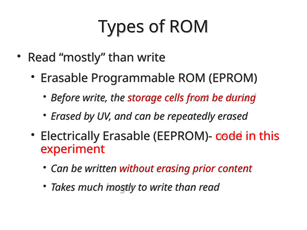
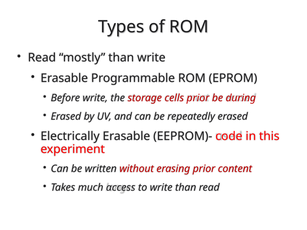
cells from: from -> prior
much mostly: mostly -> access
